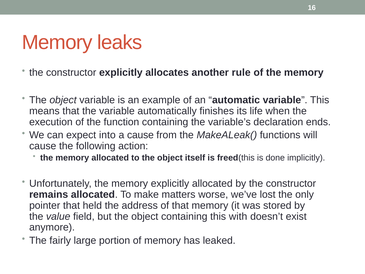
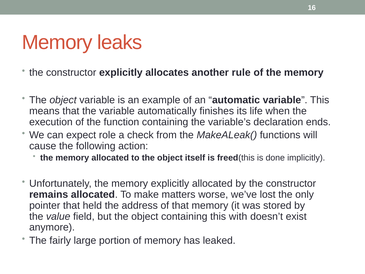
into: into -> role
a cause: cause -> check
